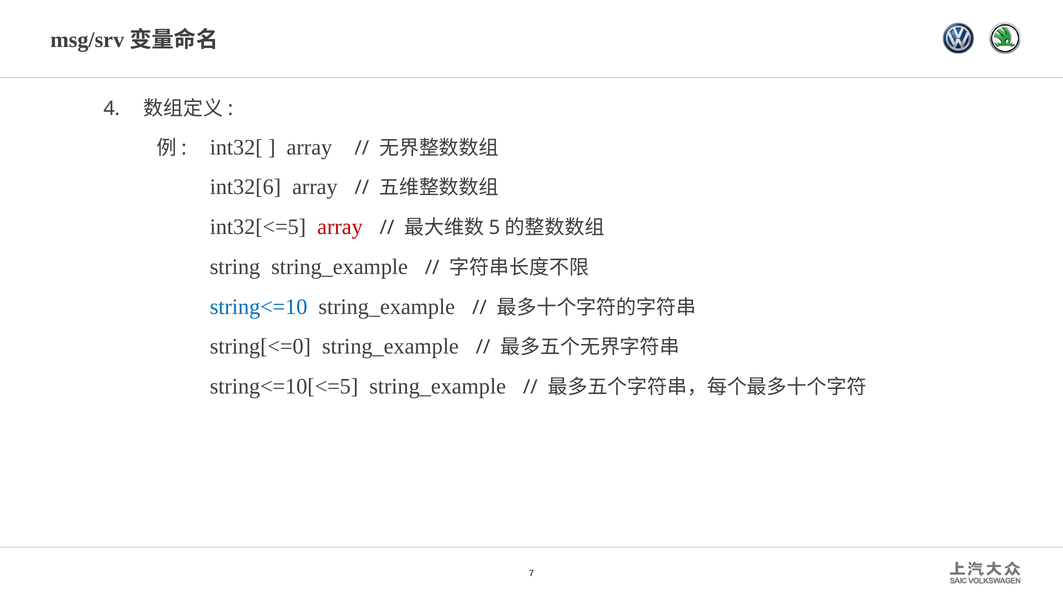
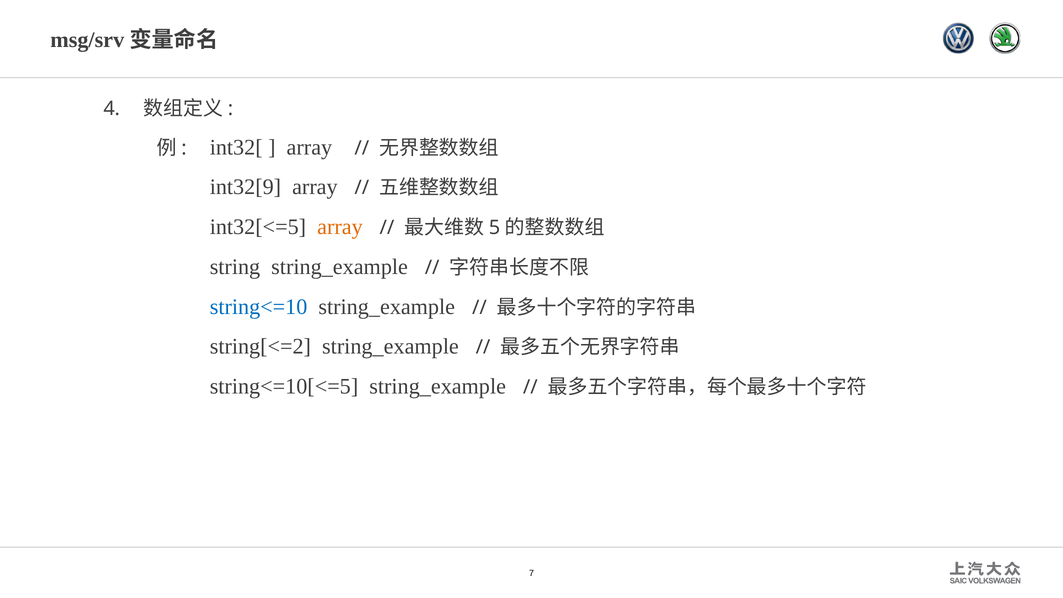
int32[6: int32[6 -> int32[9
array at (340, 227) colour: red -> orange
string[<=0: string[<=0 -> string[<=2
